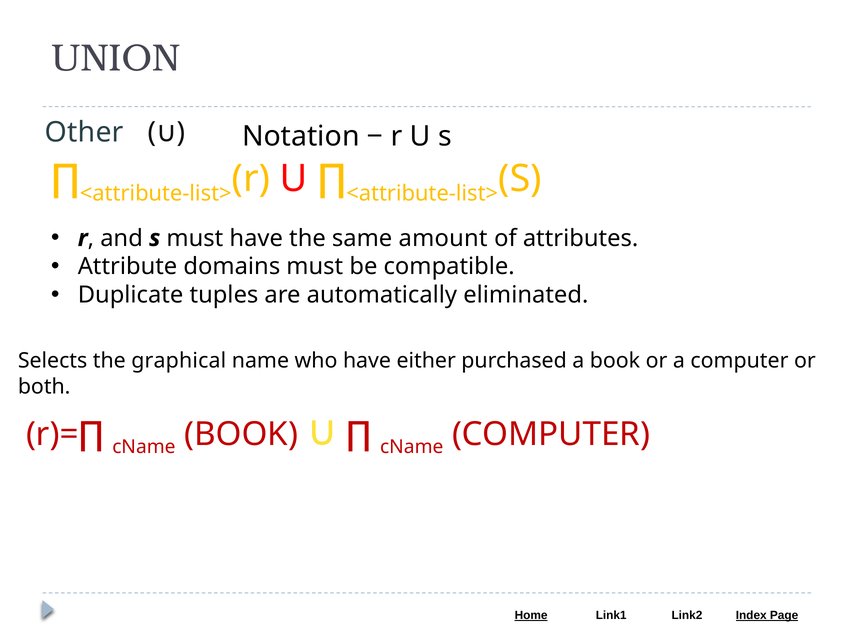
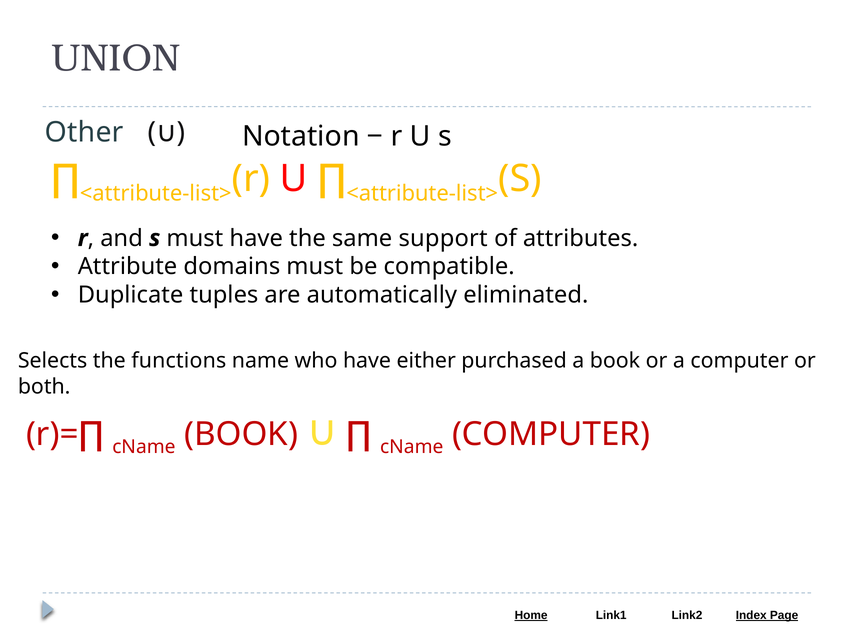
amount: amount -> support
graphical: graphical -> functions
